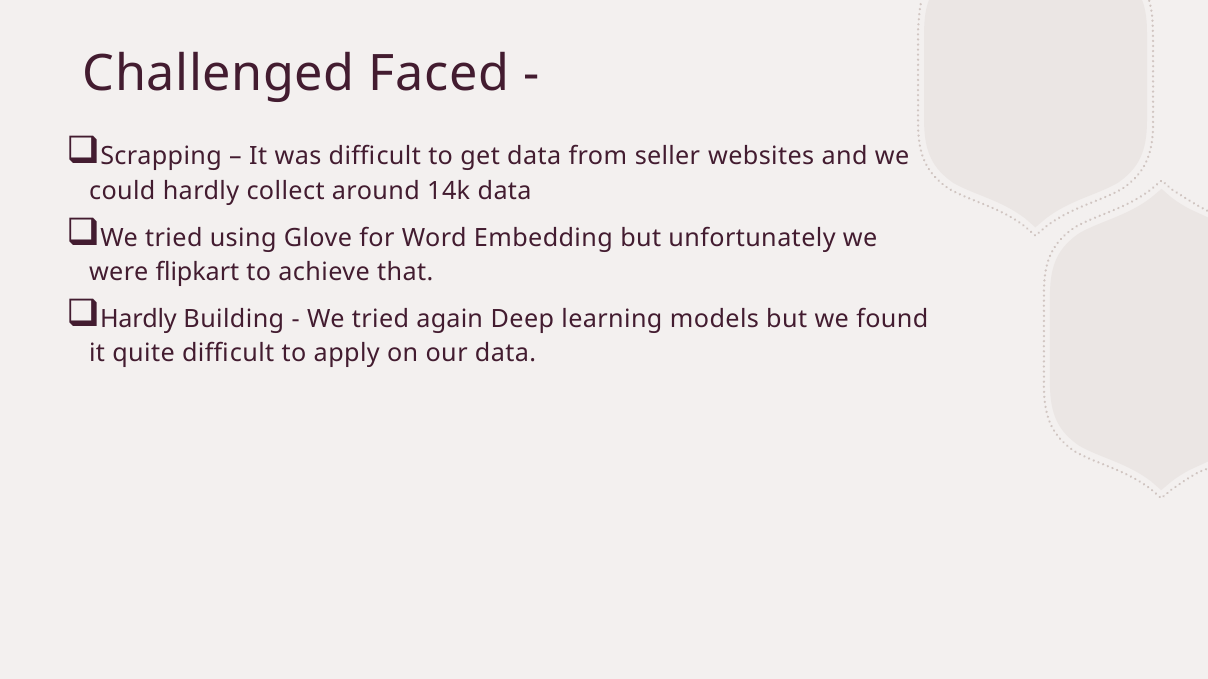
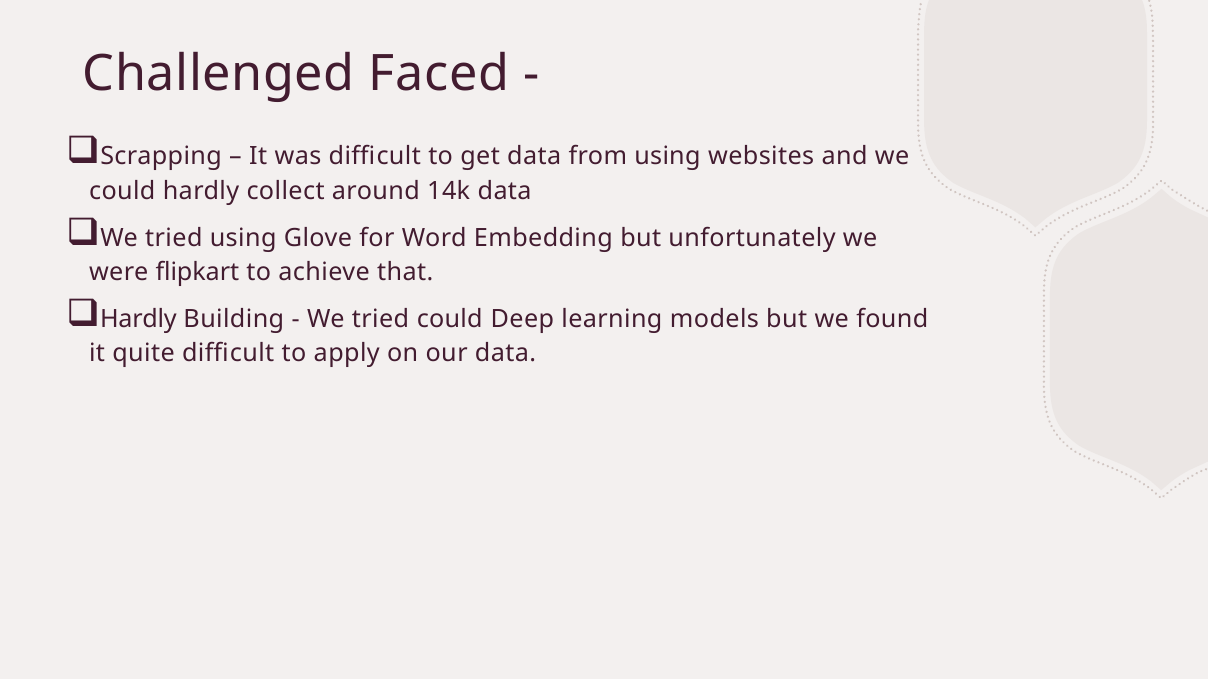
from seller: seller -> using
tried again: again -> could
